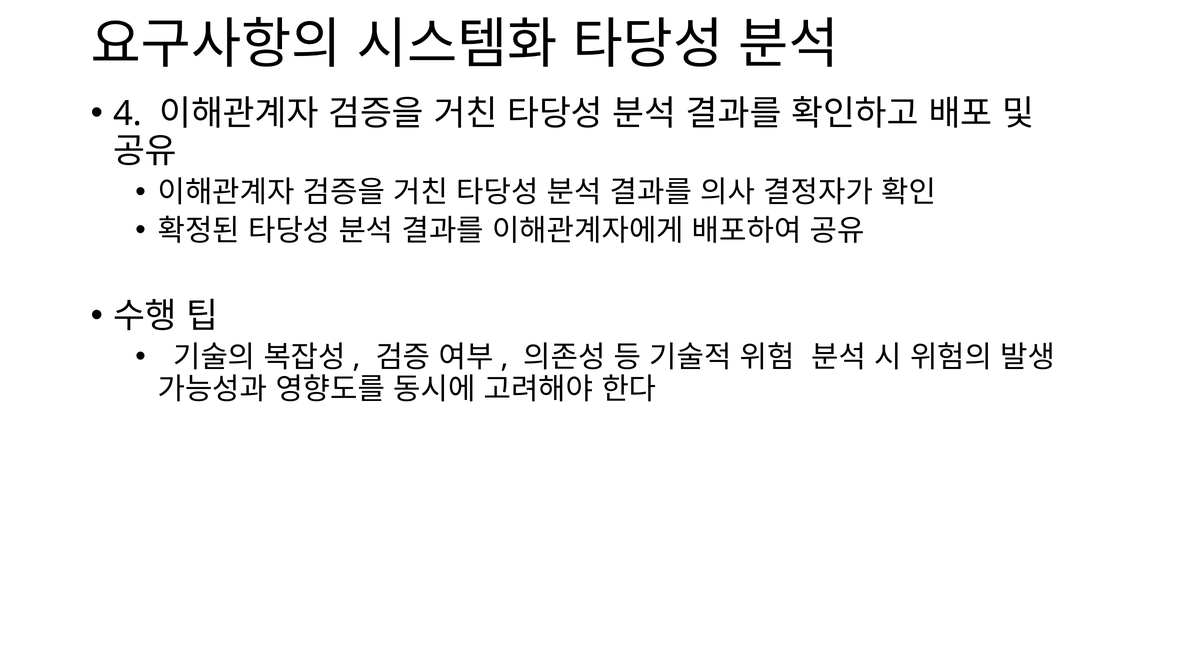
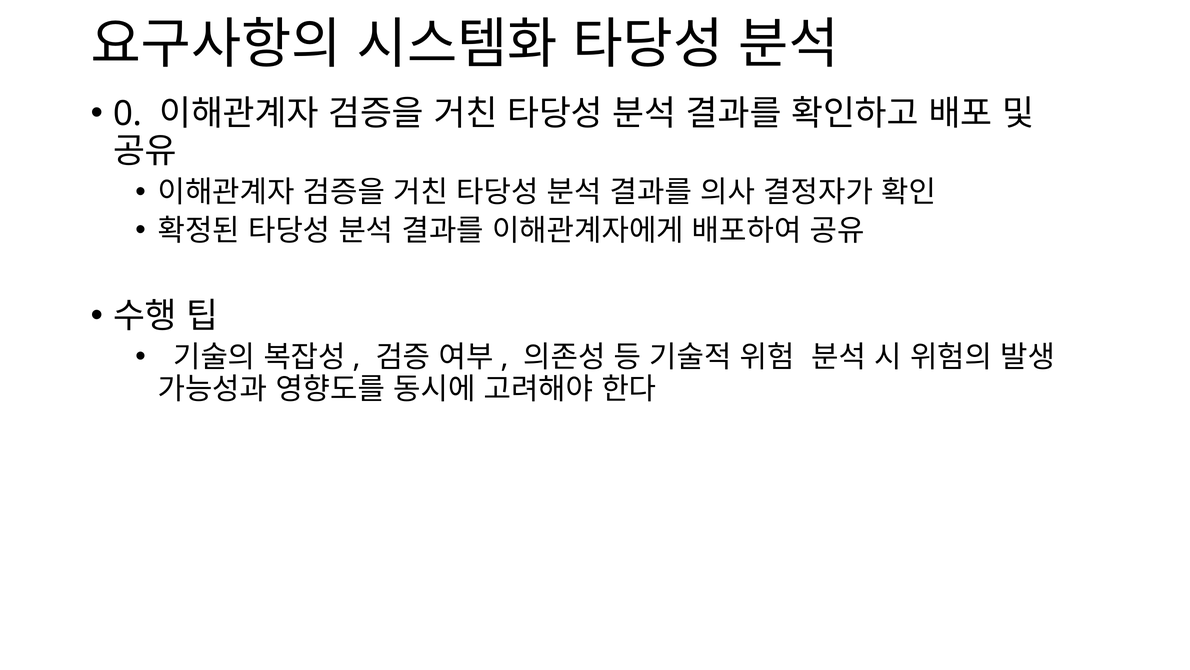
4: 4 -> 0
